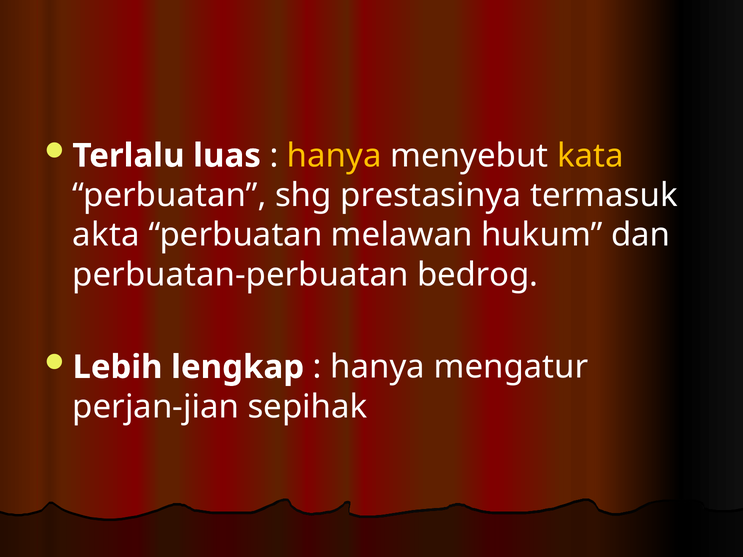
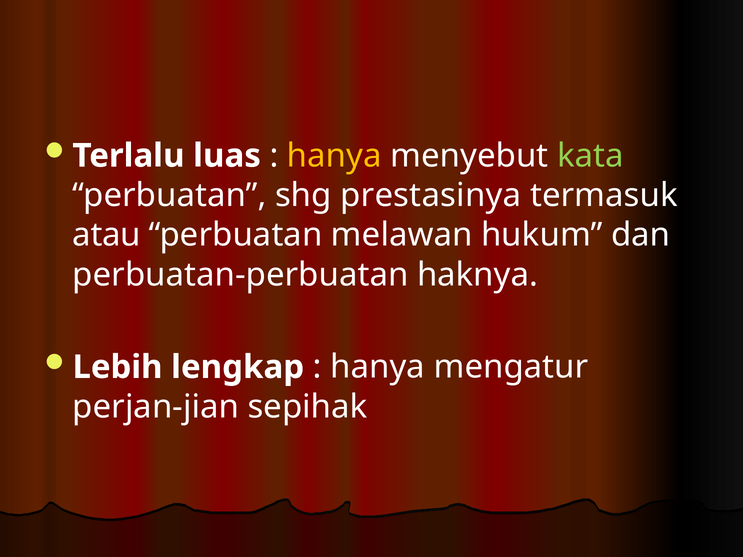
kata colour: yellow -> light green
akta: akta -> atau
bedrog: bedrog -> haknya
